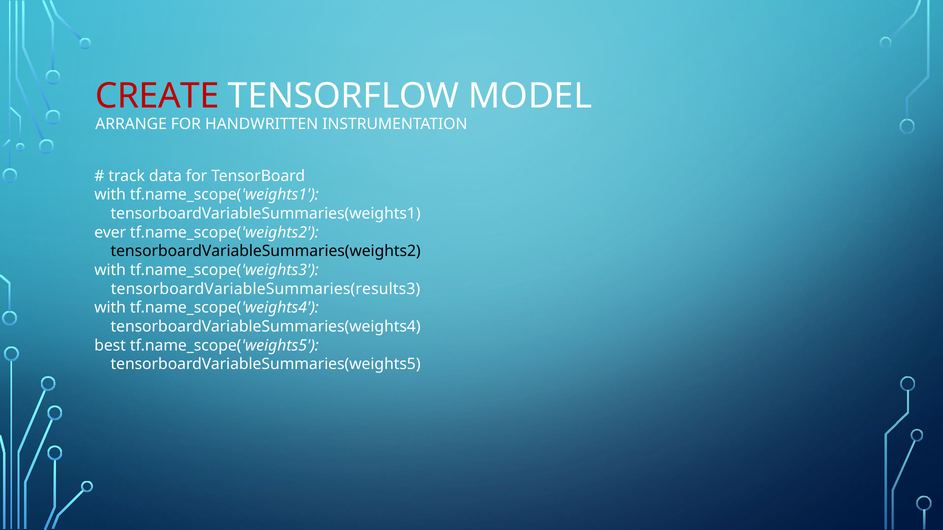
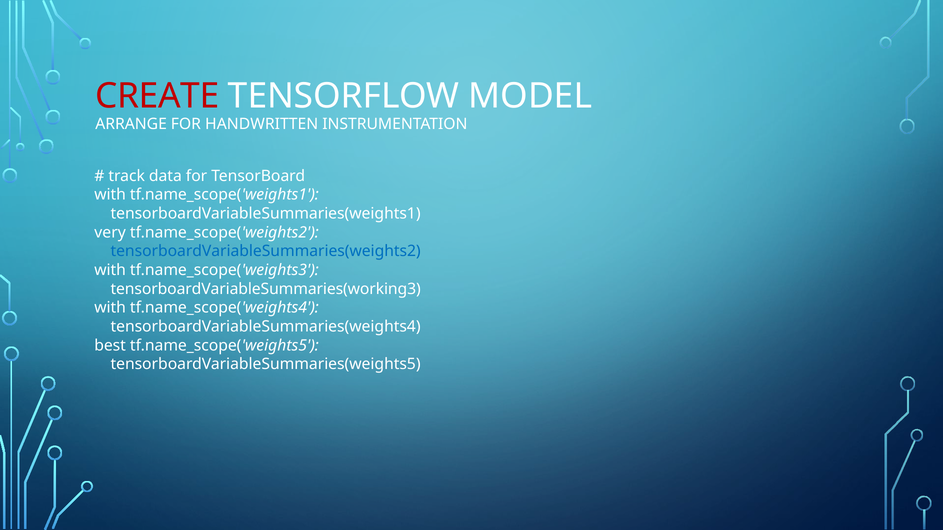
ever: ever -> very
tensorboardVariableSummaries(weights2 colour: black -> blue
tensorboardVariableSummaries(results3: tensorboardVariableSummaries(results3 -> tensorboardVariableSummaries(working3
